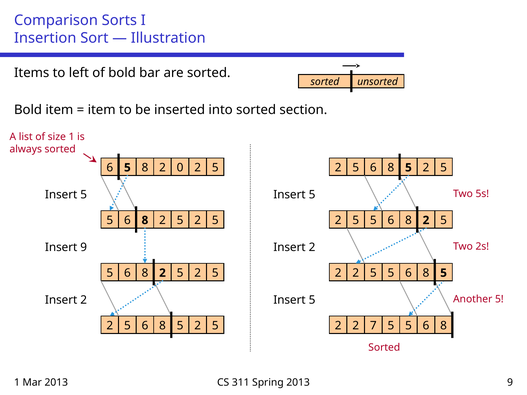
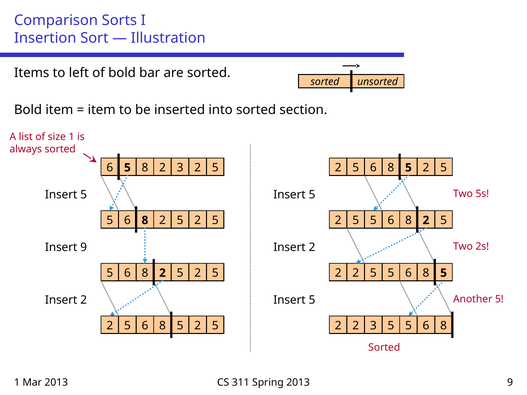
8 2 0: 0 -> 3
7 at (373, 326): 7 -> 3
